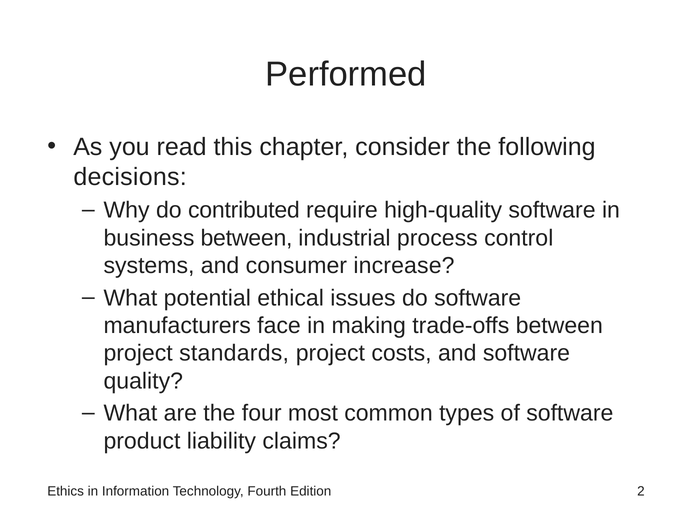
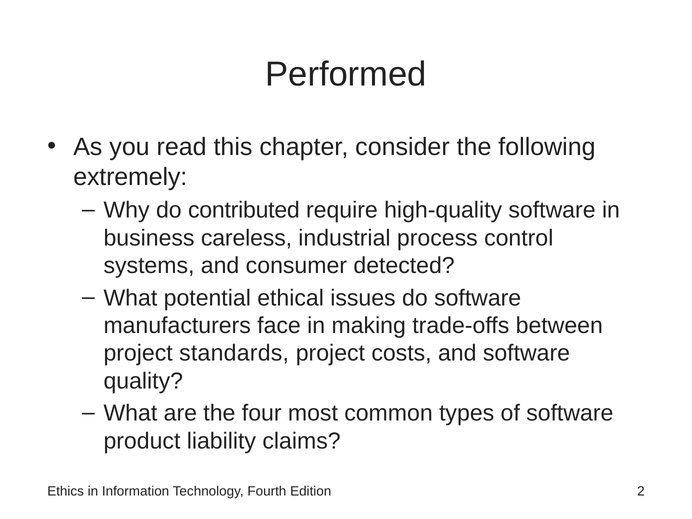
decisions: decisions -> extremely
business between: between -> careless
increase: increase -> detected
